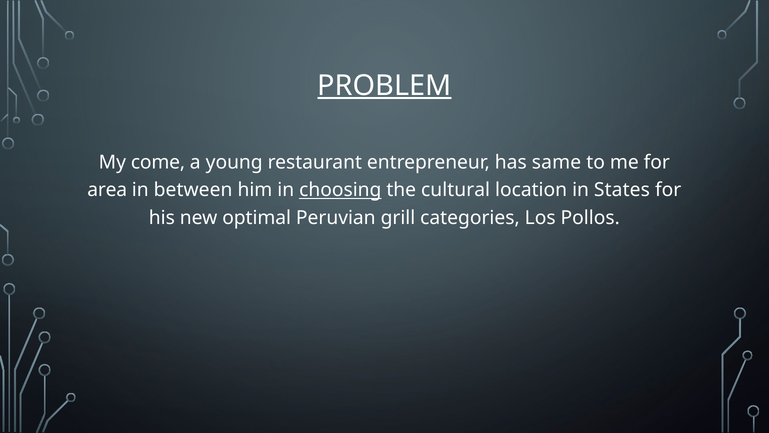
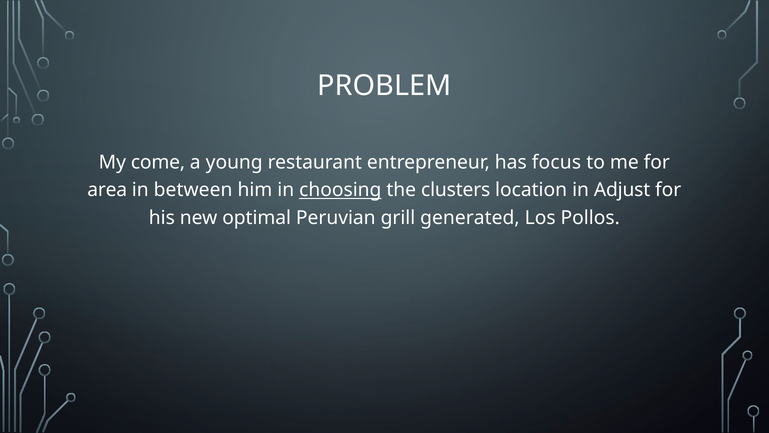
PROBLEM underline: present -> none
same: same -> focus
cultural: cultural -> clusters
States: States -> Adjust
categories: categories -> generated
